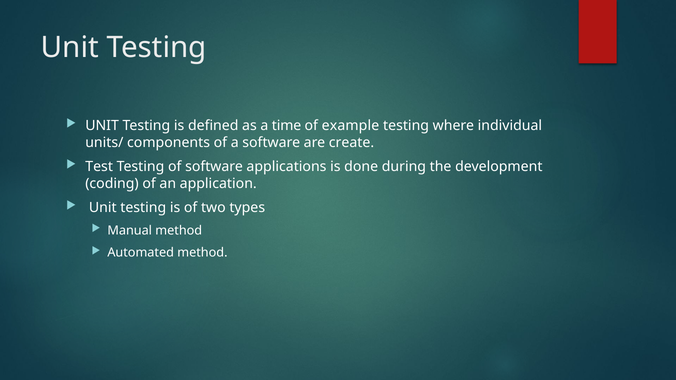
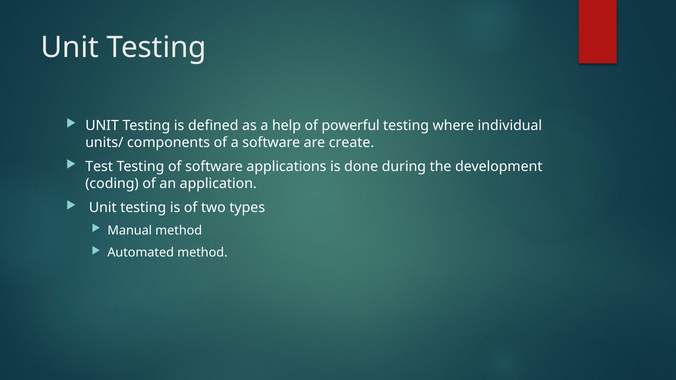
time: time -> help
example: example -> powerful
